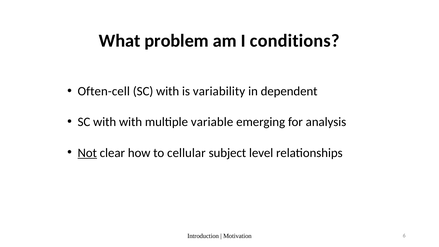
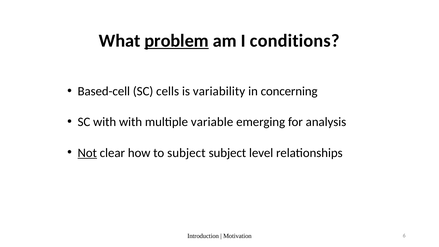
problem underline: none -> present
Often-cell: Often-cell -> Based-cell
with at (168, 91): with -> cells
dependent: dependent -> concerning
to cellular: cellular -> subject
